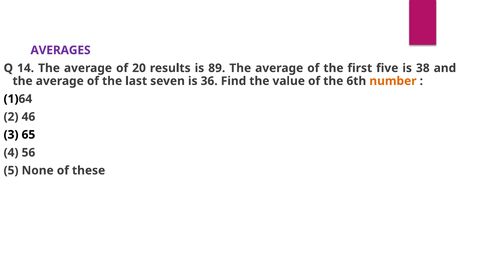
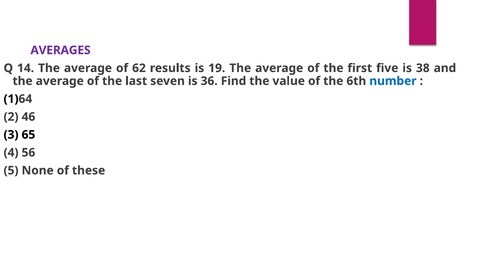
20: 20 -> 62
89: 89 -> 19
number colour: orange -> blue
